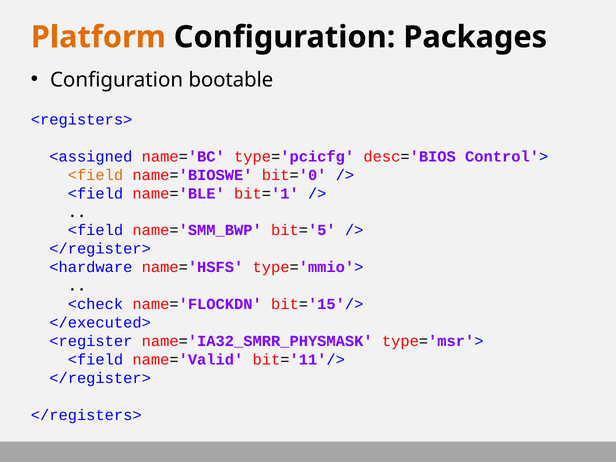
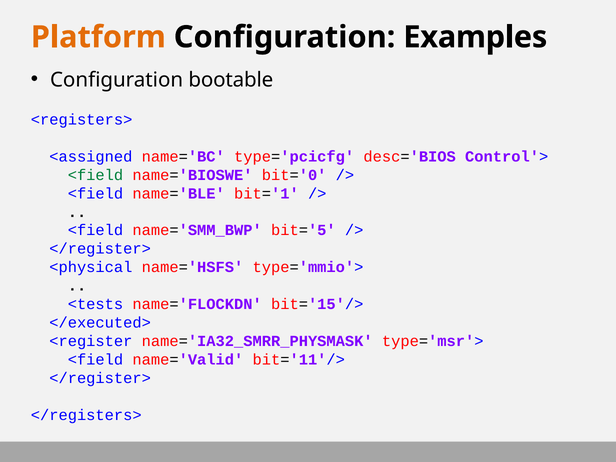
Packages: Packages -> Examples
<field at (95, 175) colour: orange -> green
<hardware: <hardware -> <physical
<check: <check -> <tests
